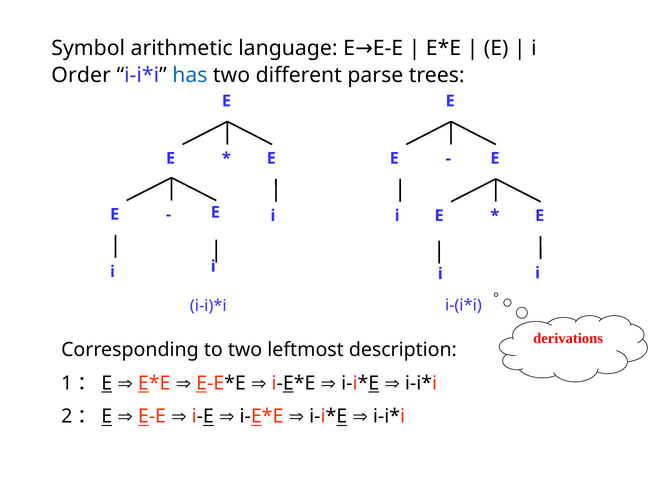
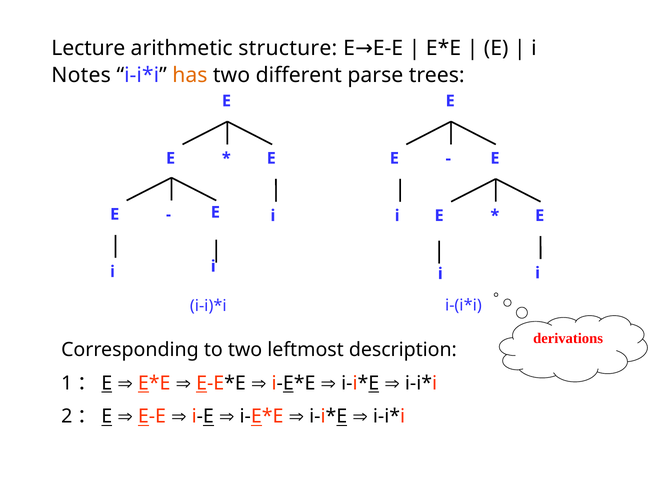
Symbol: Symbol -> Lecture
language: language -> structure
Order: Order -> Notes
has colour: blue -> orange
